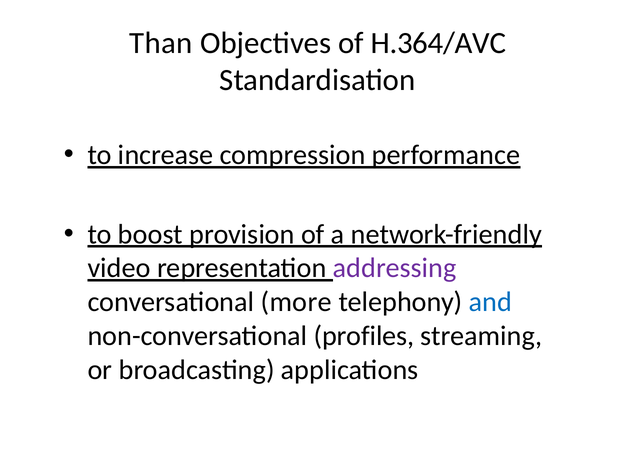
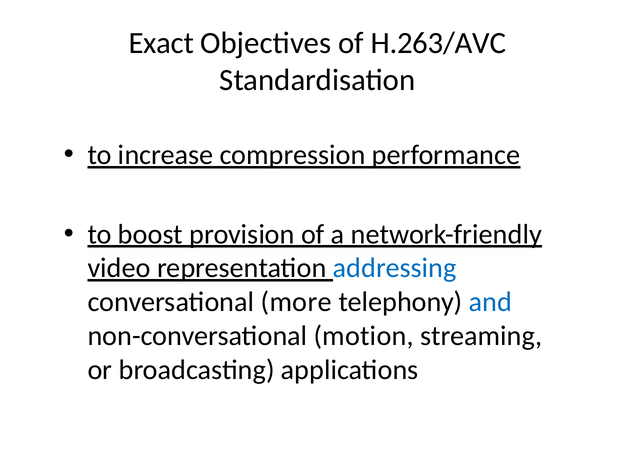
Than: Than -> Exact
H.364/AVC: H.364/AVC -> H.263/AVC
addressing colour: purple -> blue
profiles: profiles -> motion
